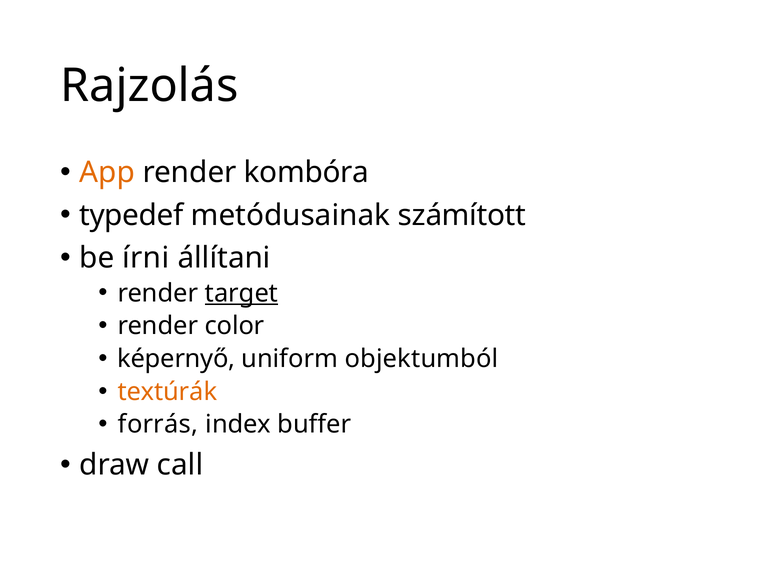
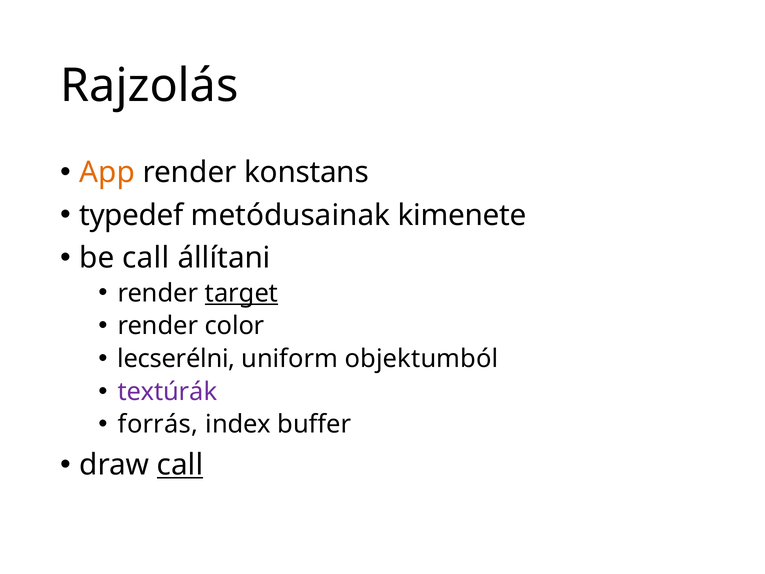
kombóra: kombóra -> konstans
számított: számított -> kimenete
be írni: írni -> call
képernyő: képernyő -> lecserélni
textúrák colour: orange -> purple
call at (180, 465) underline: none -> present
